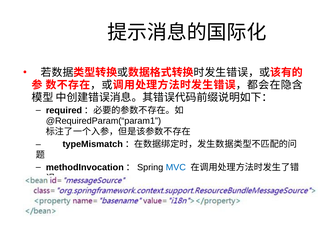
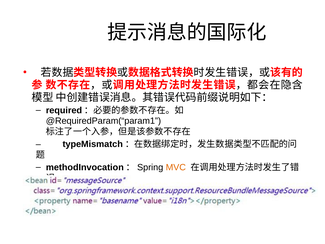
MVC colour: blue -> orange
